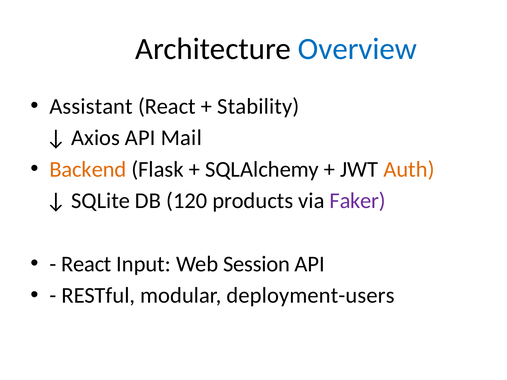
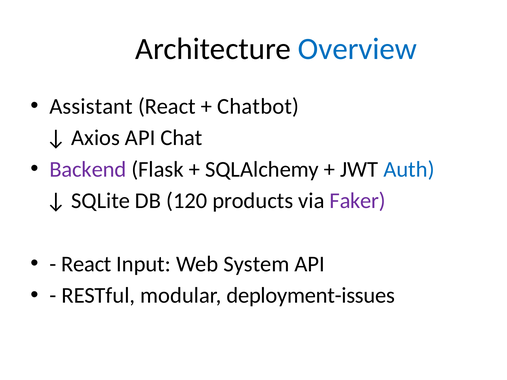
Stability: Stability -> Chatbot
Mail: Mail -> Chat
Backend colour: orange -> purple
Auth colour: orange -> blue
Session: Session -> System
deployment-users: deployment-users -> deployment-issues
